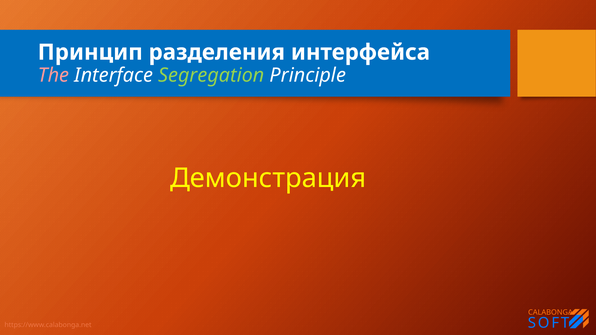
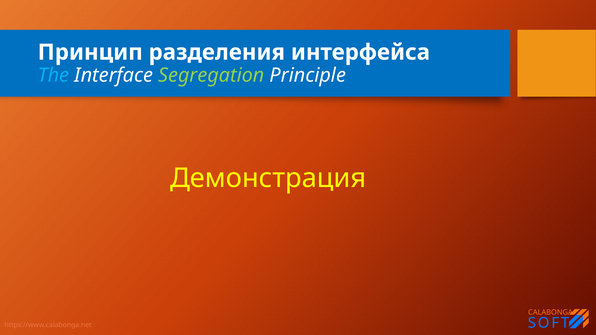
The colour: pink -> light blue
